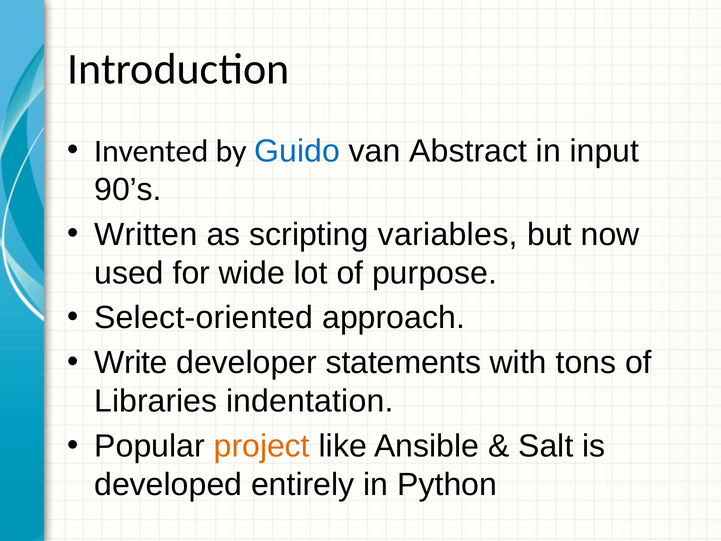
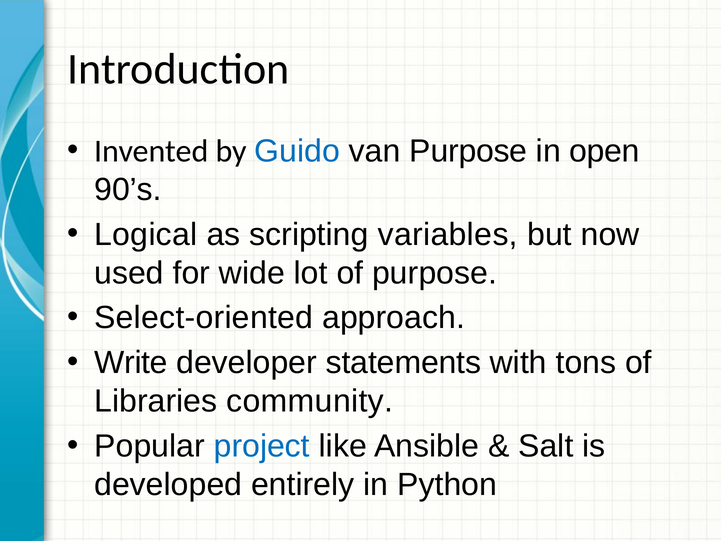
van Abstract: Abstract -> Purpose
input: input -> open
Written: Written -> Logical
indentation: indentation -> community
project colour: orange -> blue
